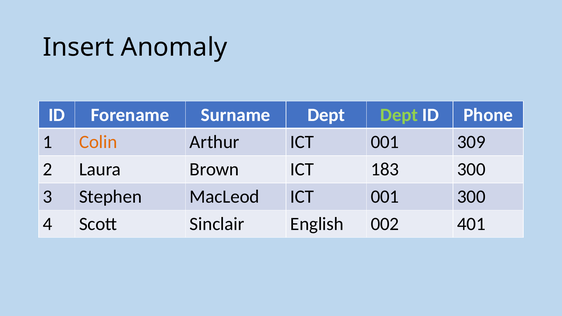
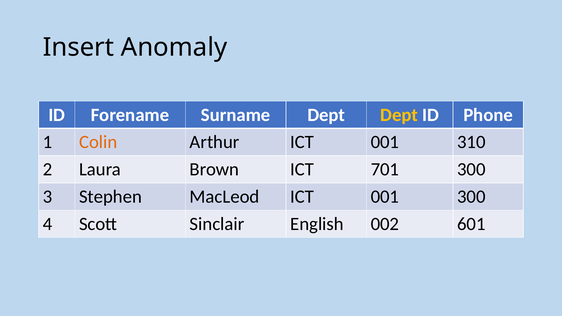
Dept at (399, 115) colour: light green -> yellow
309: 309 -> 310
183: 183 -> 701
401: 401 -> 601
